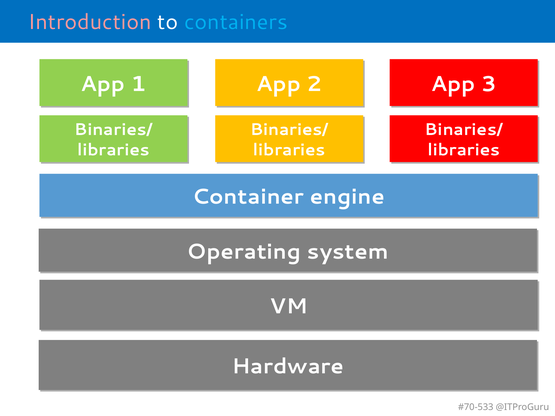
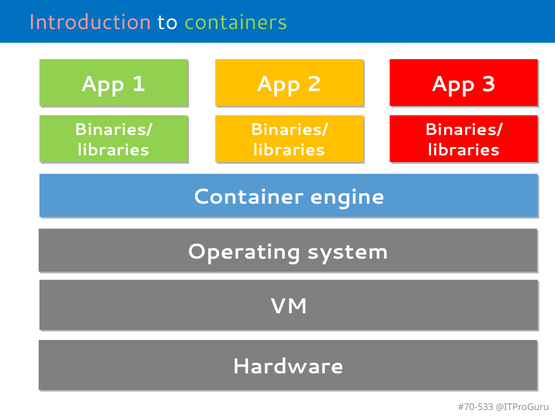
containers colour: light blue -> light green
